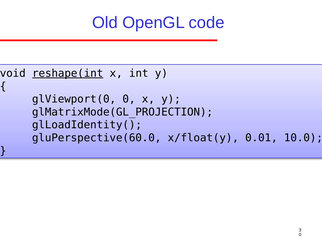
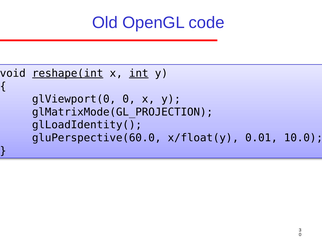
int underline: none -> present
